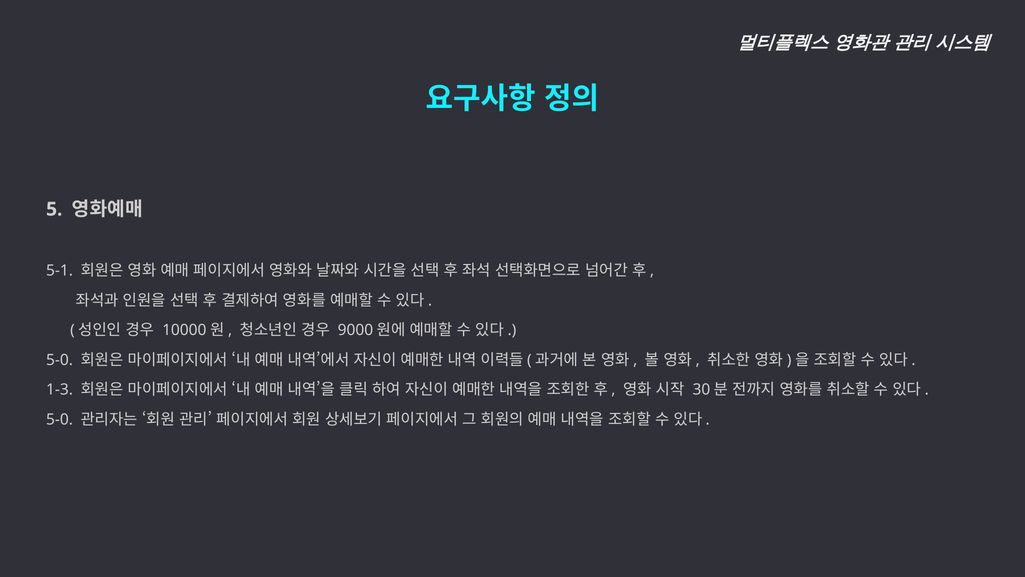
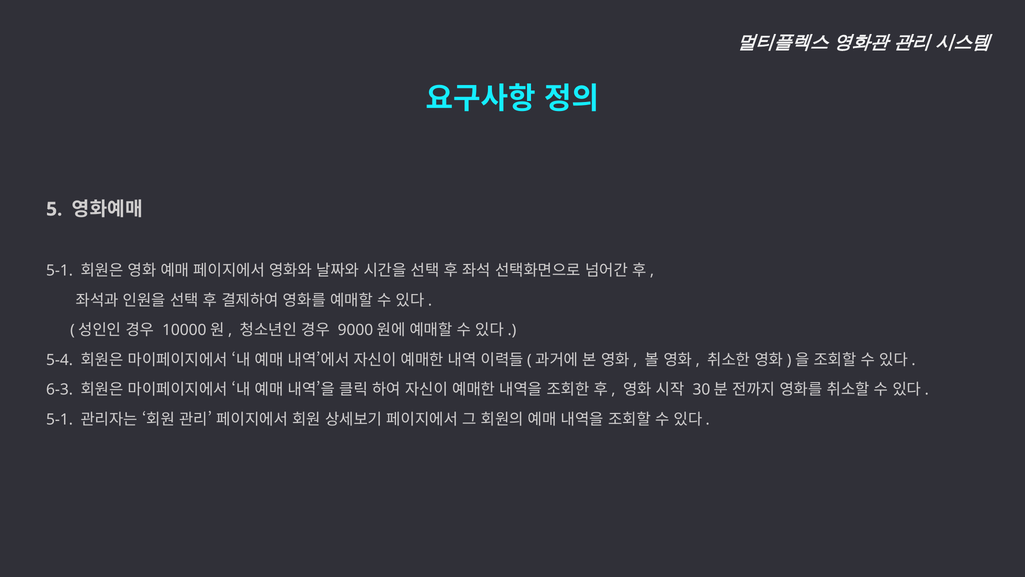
5-0 at (60, 360): 5-0 -> 5-4
1-3: 1-3 -> 6-3
5-0 at (60, 419): 5-0 -> 5-1
